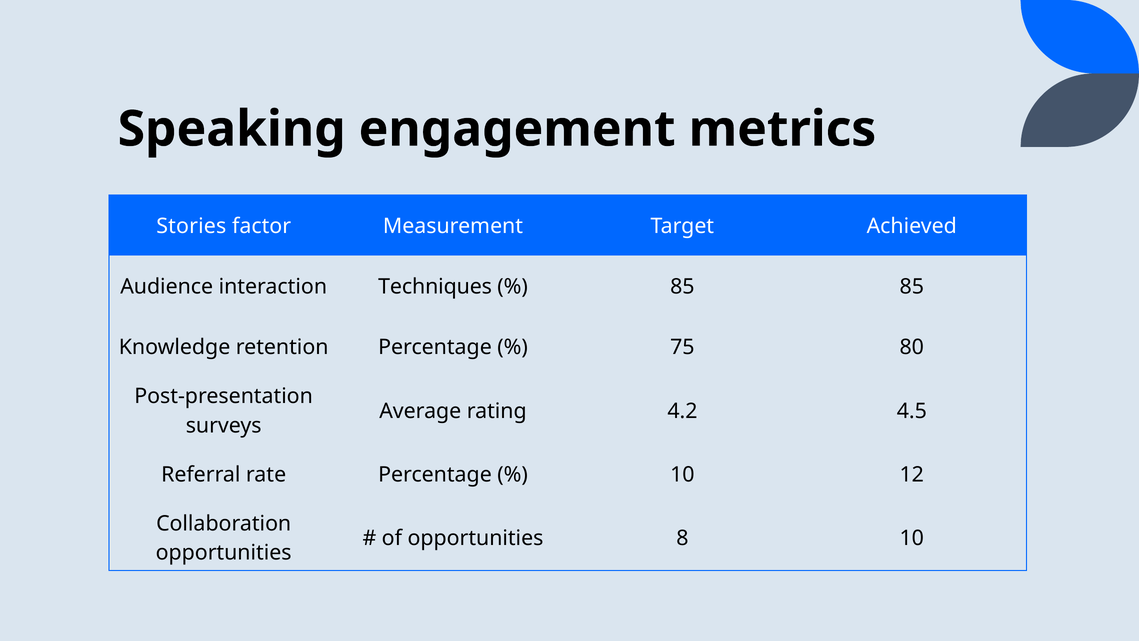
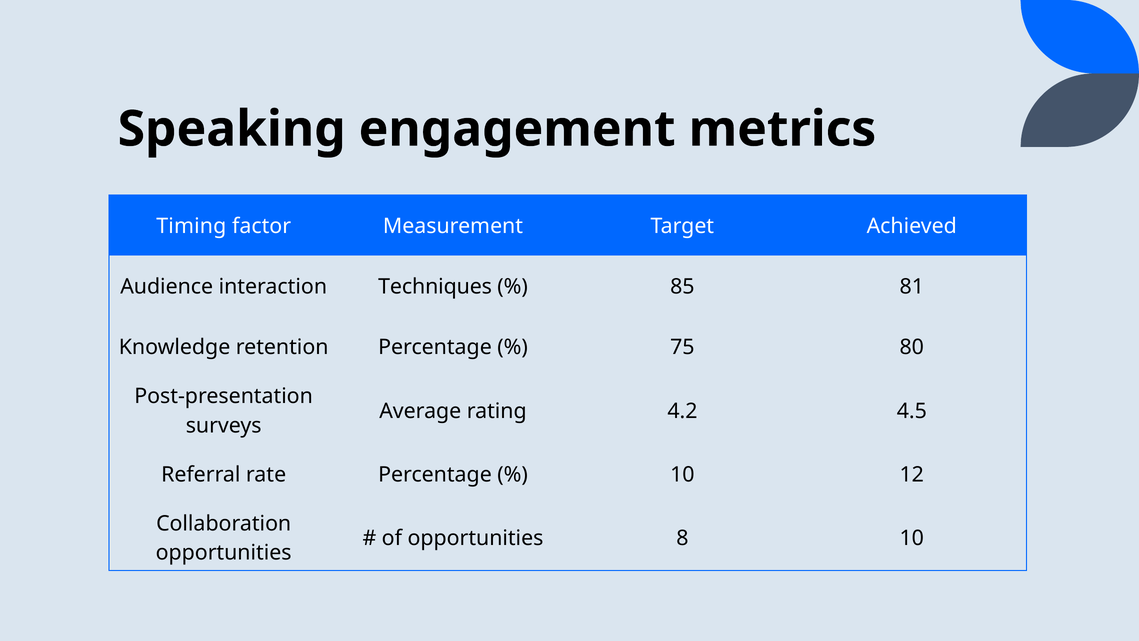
Stories: Stories -> Timing
85 85: 85 -> 81
